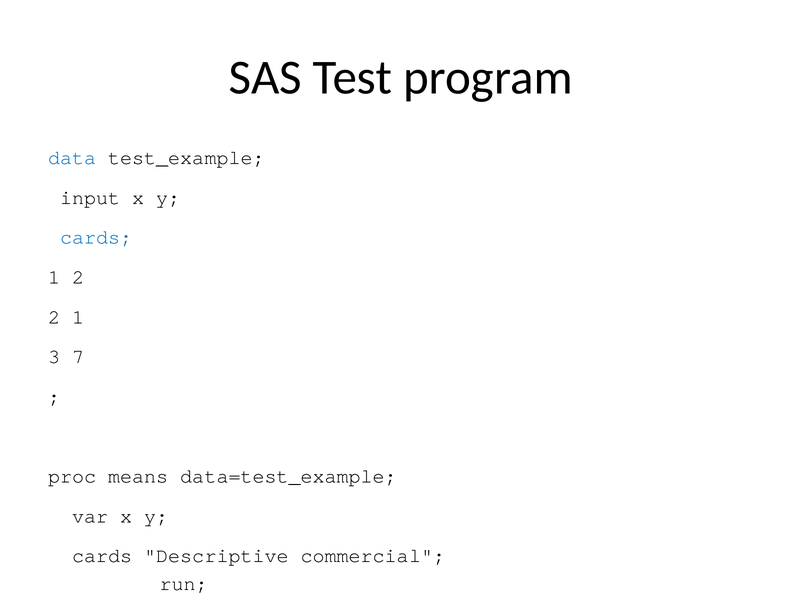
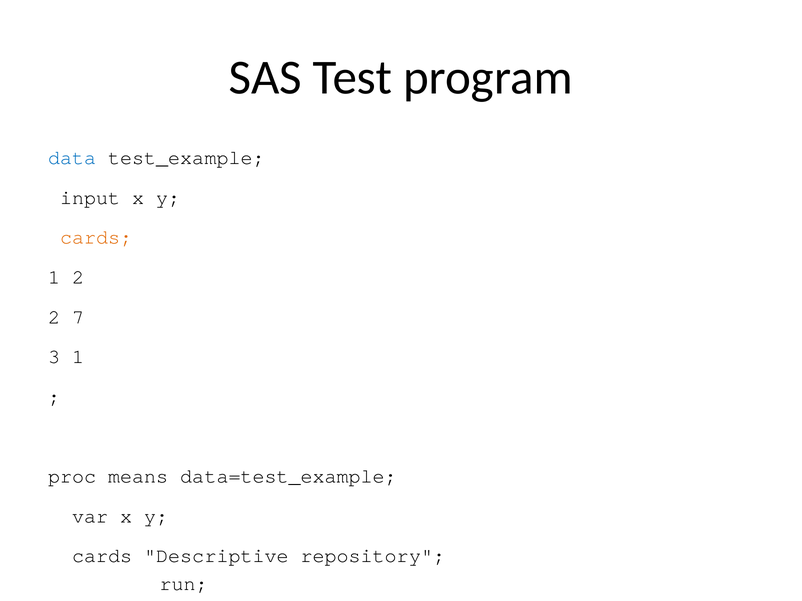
cards at (96, 237) colour: blue -> orange
2 1: 1 -> 7
3 7: 7 -> 1
commercial: commercial -> repository
